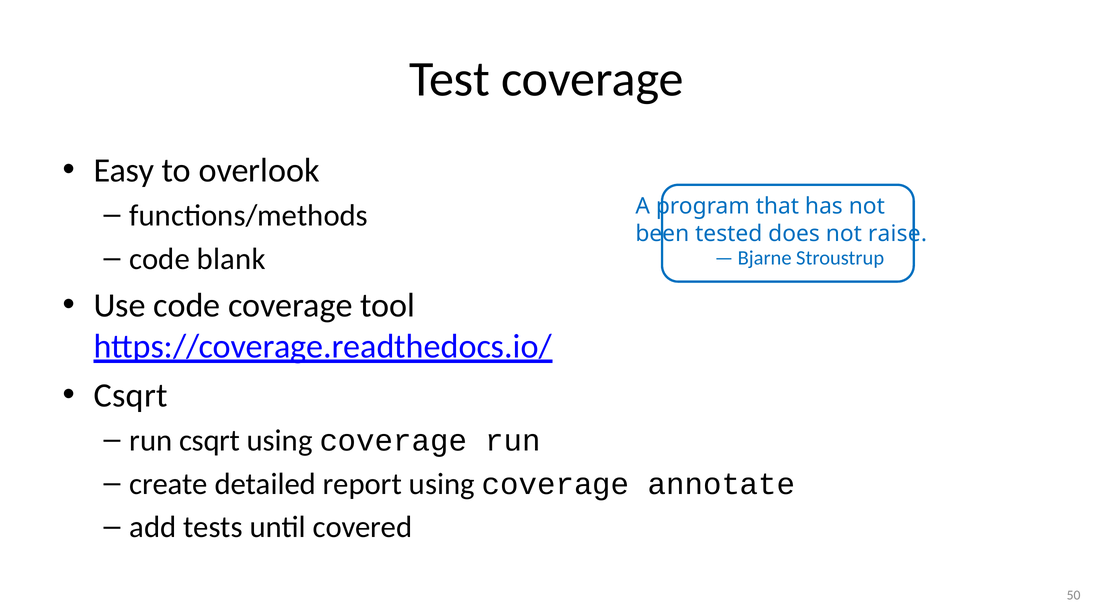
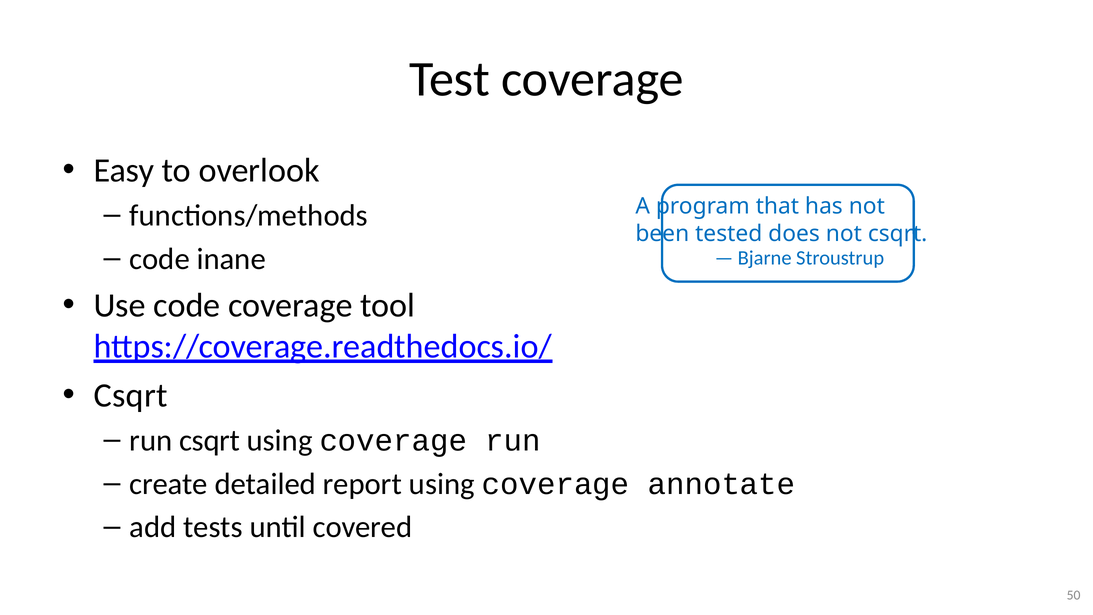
not raise: raise -> csqrt
blank: blank -> inane
